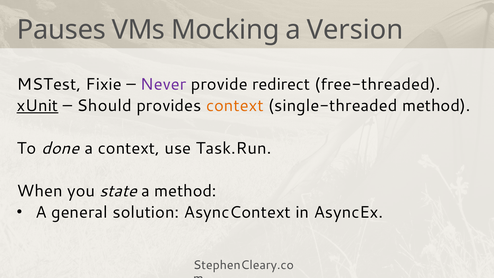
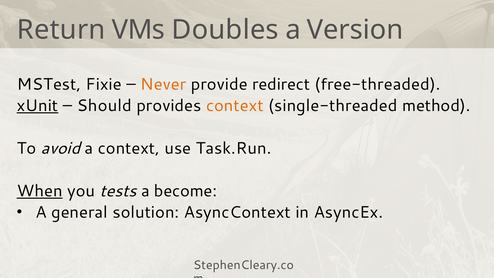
Pauses: Pauses -> Return
Mocking: Mocking -> Doubles
Never colour: purple -> orange
done: done -> avoid
When underline: none -> present
state: state -> tests
a method: method -> become
